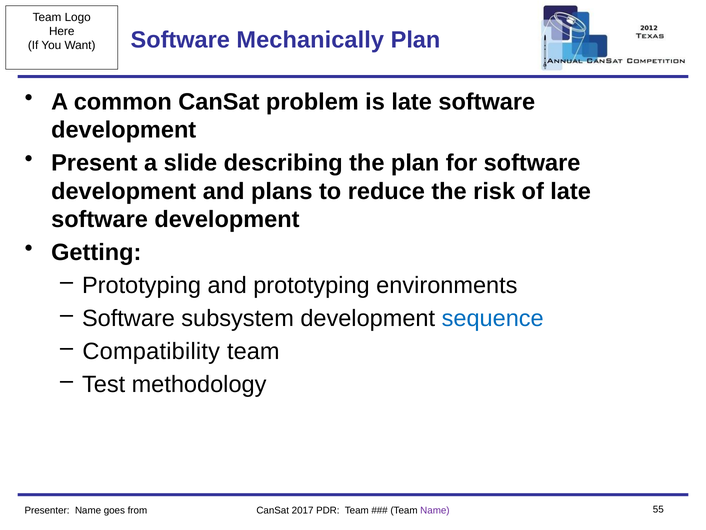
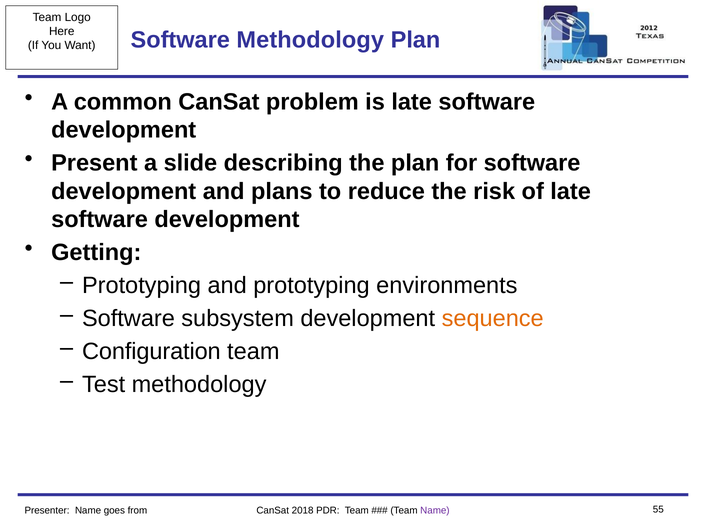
Software Mechanically: Mechanically -> Methodology
sequence colour: blue -> orange
Compatibility: Compatibility -> Configuration
2017: 2017 -> 2018
